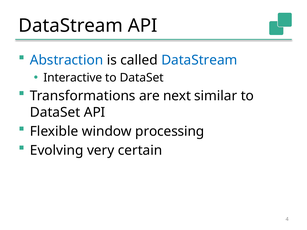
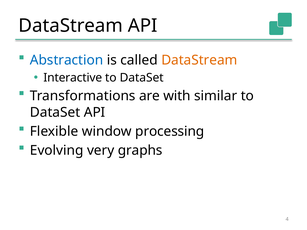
DataStream at (199, 60) colour: blue -> orange
next: next -> with
certain: certain -> graphs
